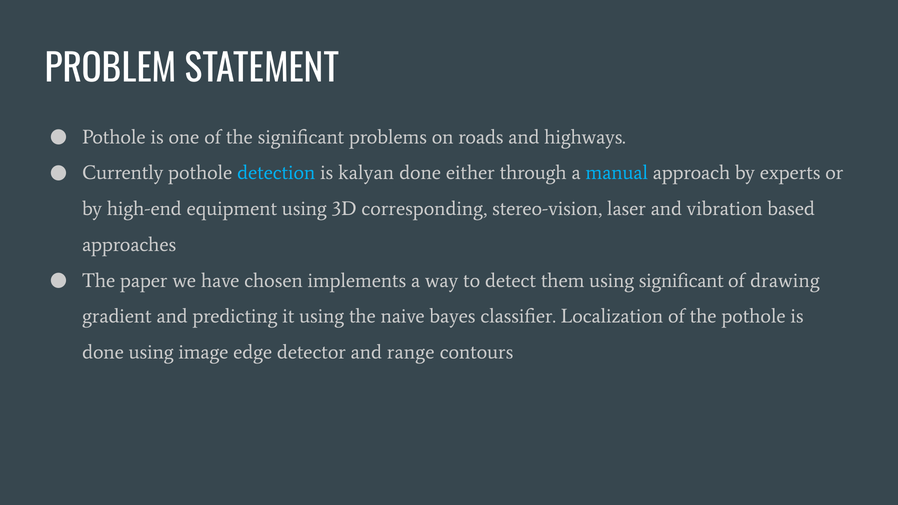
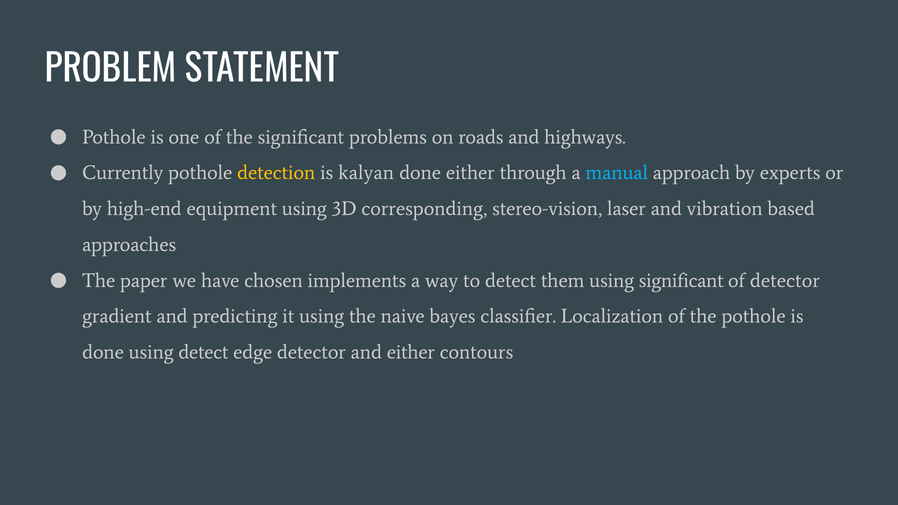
detection colour: light blue -> yellow
of drawing: drawing -> detector
using image: image -> detect
and range: range -> either
